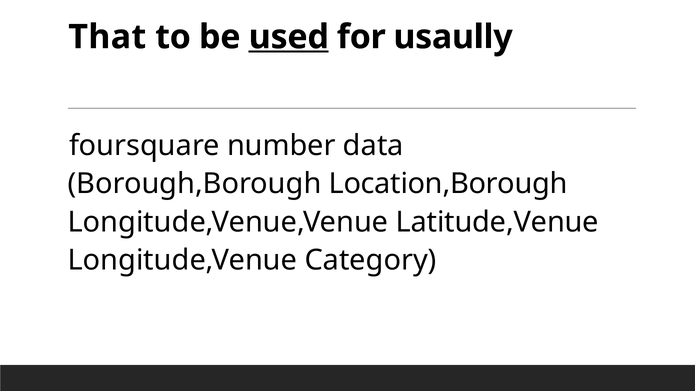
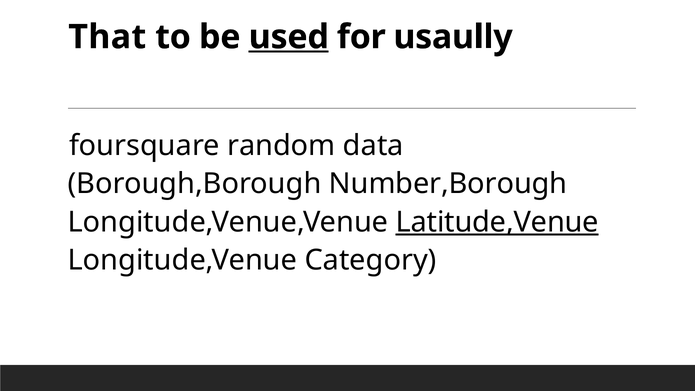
number: number -> random
Location,Borough: Location,Borough -> Number,Borough
Latitude,Venue underline: none -> present
